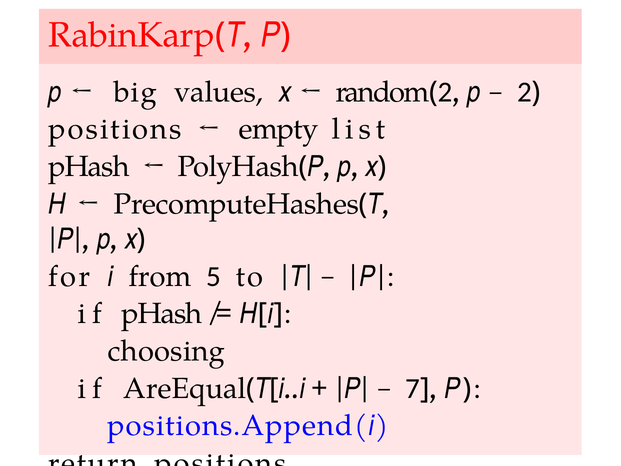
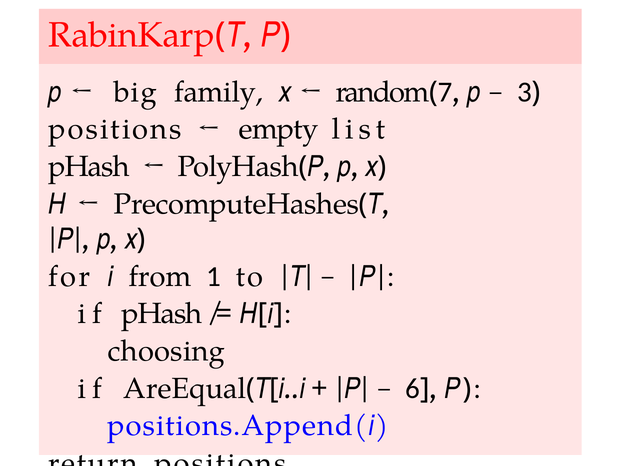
values: values -> family
2 at (445, 92): 2 -> 7
2 at (525, 92): 2 -> 3
5: 5 -> 1
7: 7 -> 6
